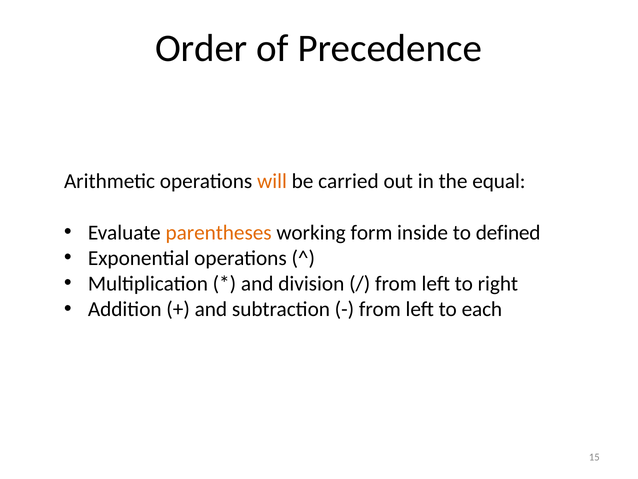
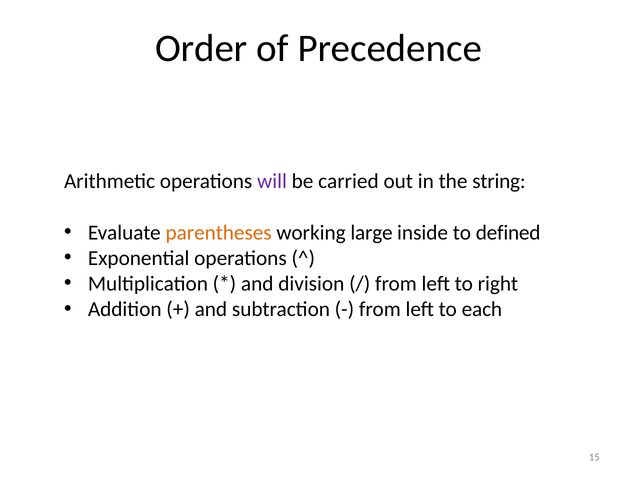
will colour: orange -> purple
equal: equal -> string
form: form -> large
